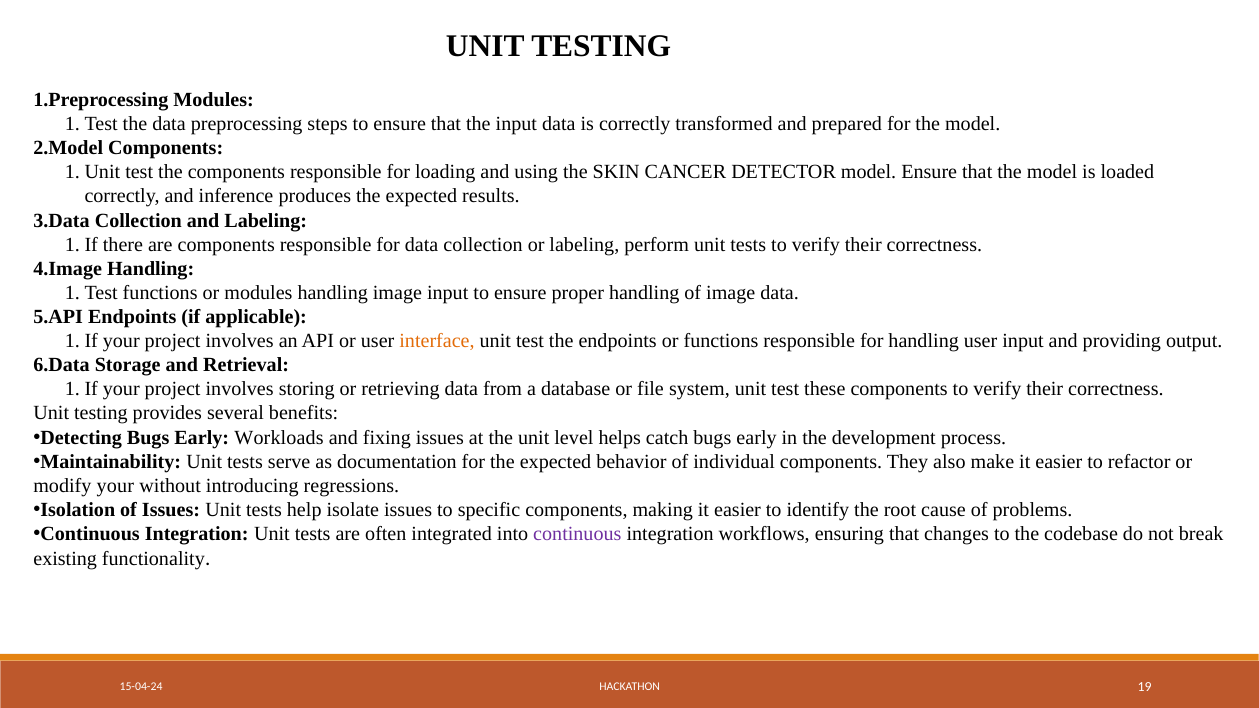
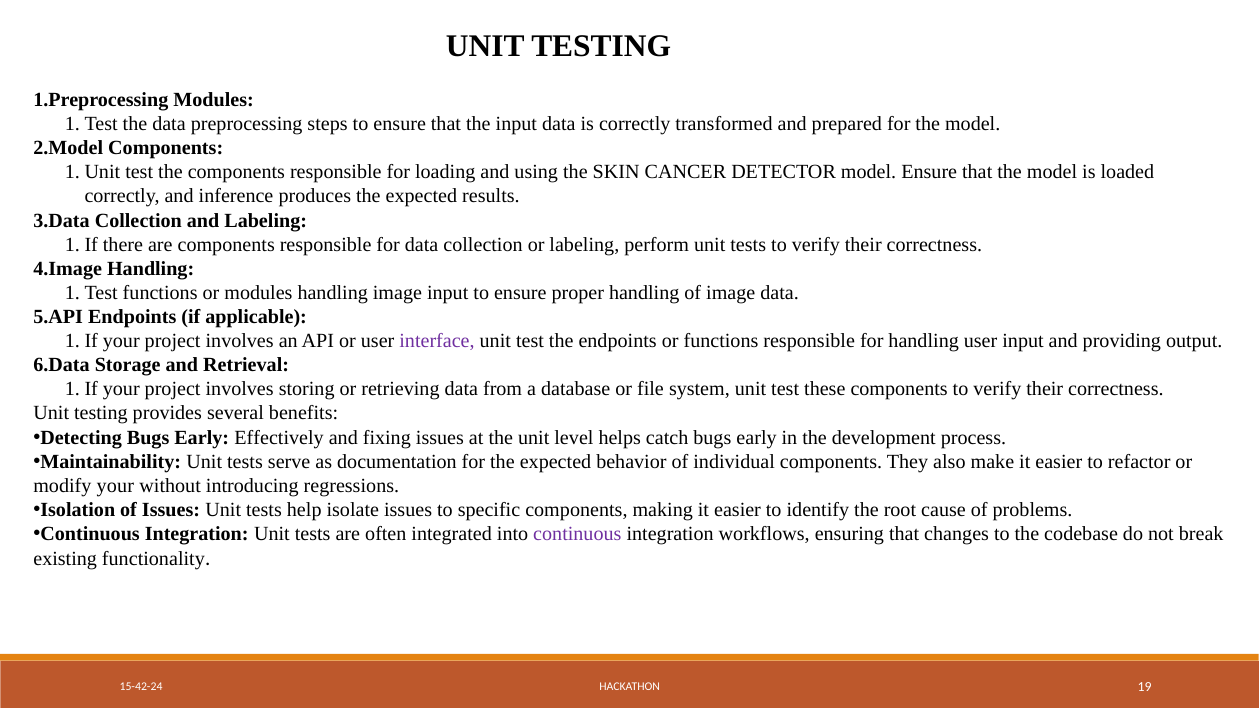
interface colour: orange -> purple
Workloads: Workloads -> Effectively
15-04-24: 15-04-24 -> 15-42-24
